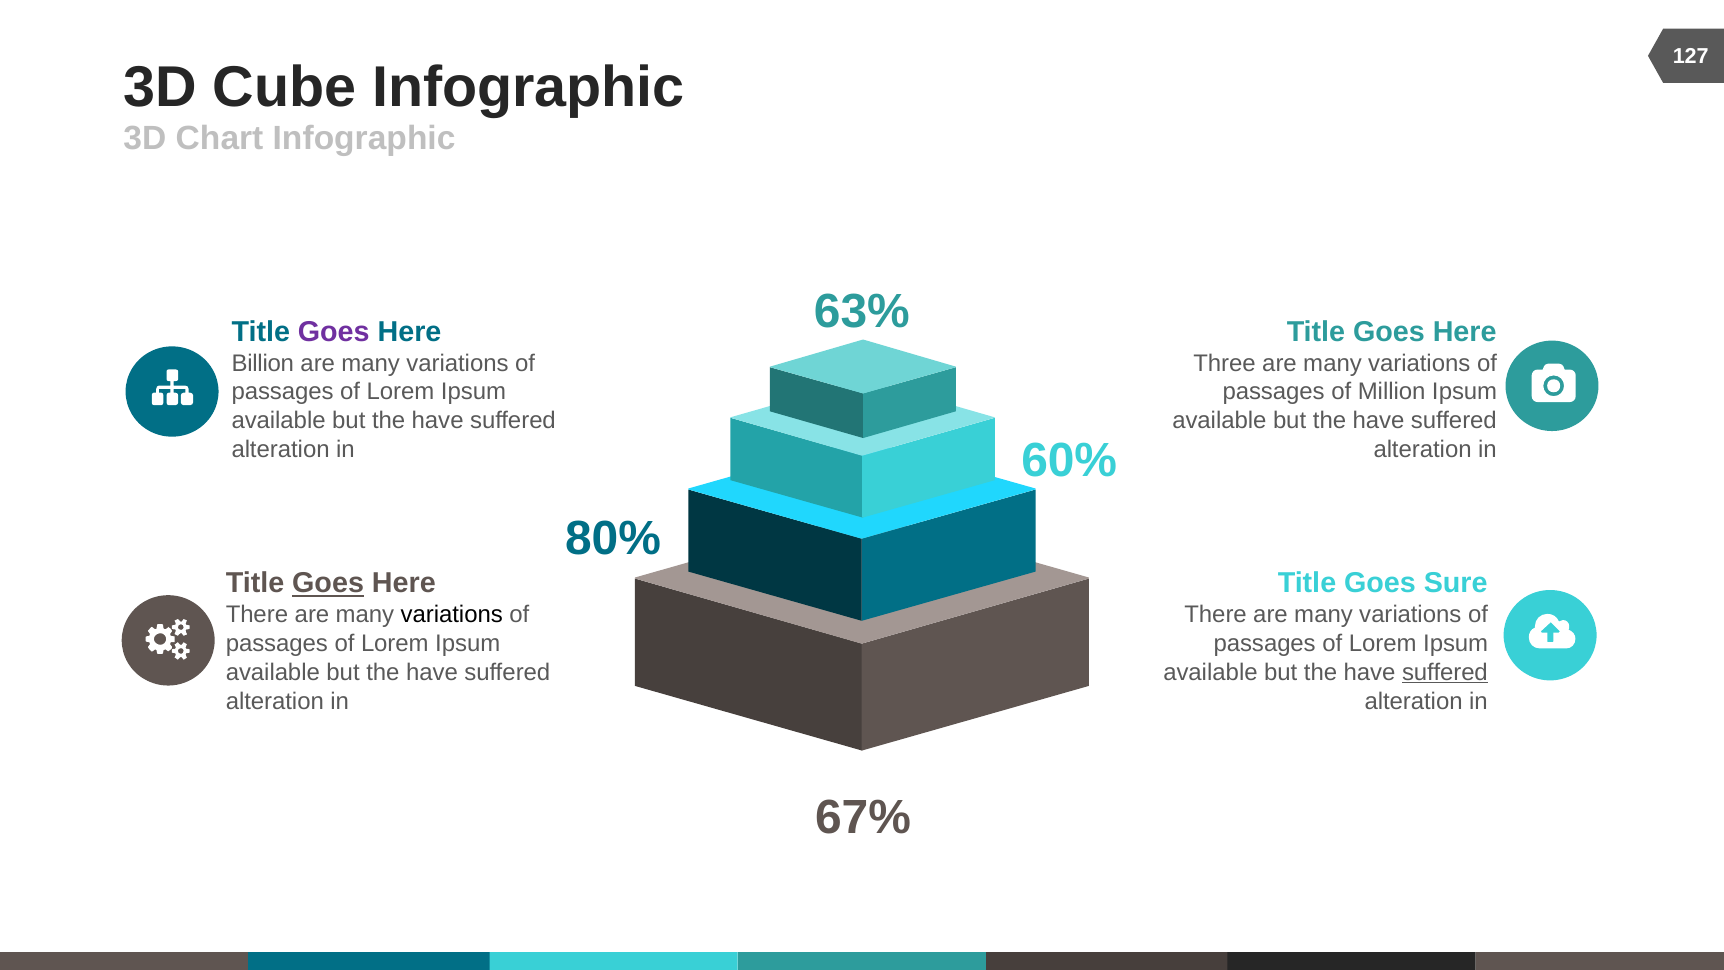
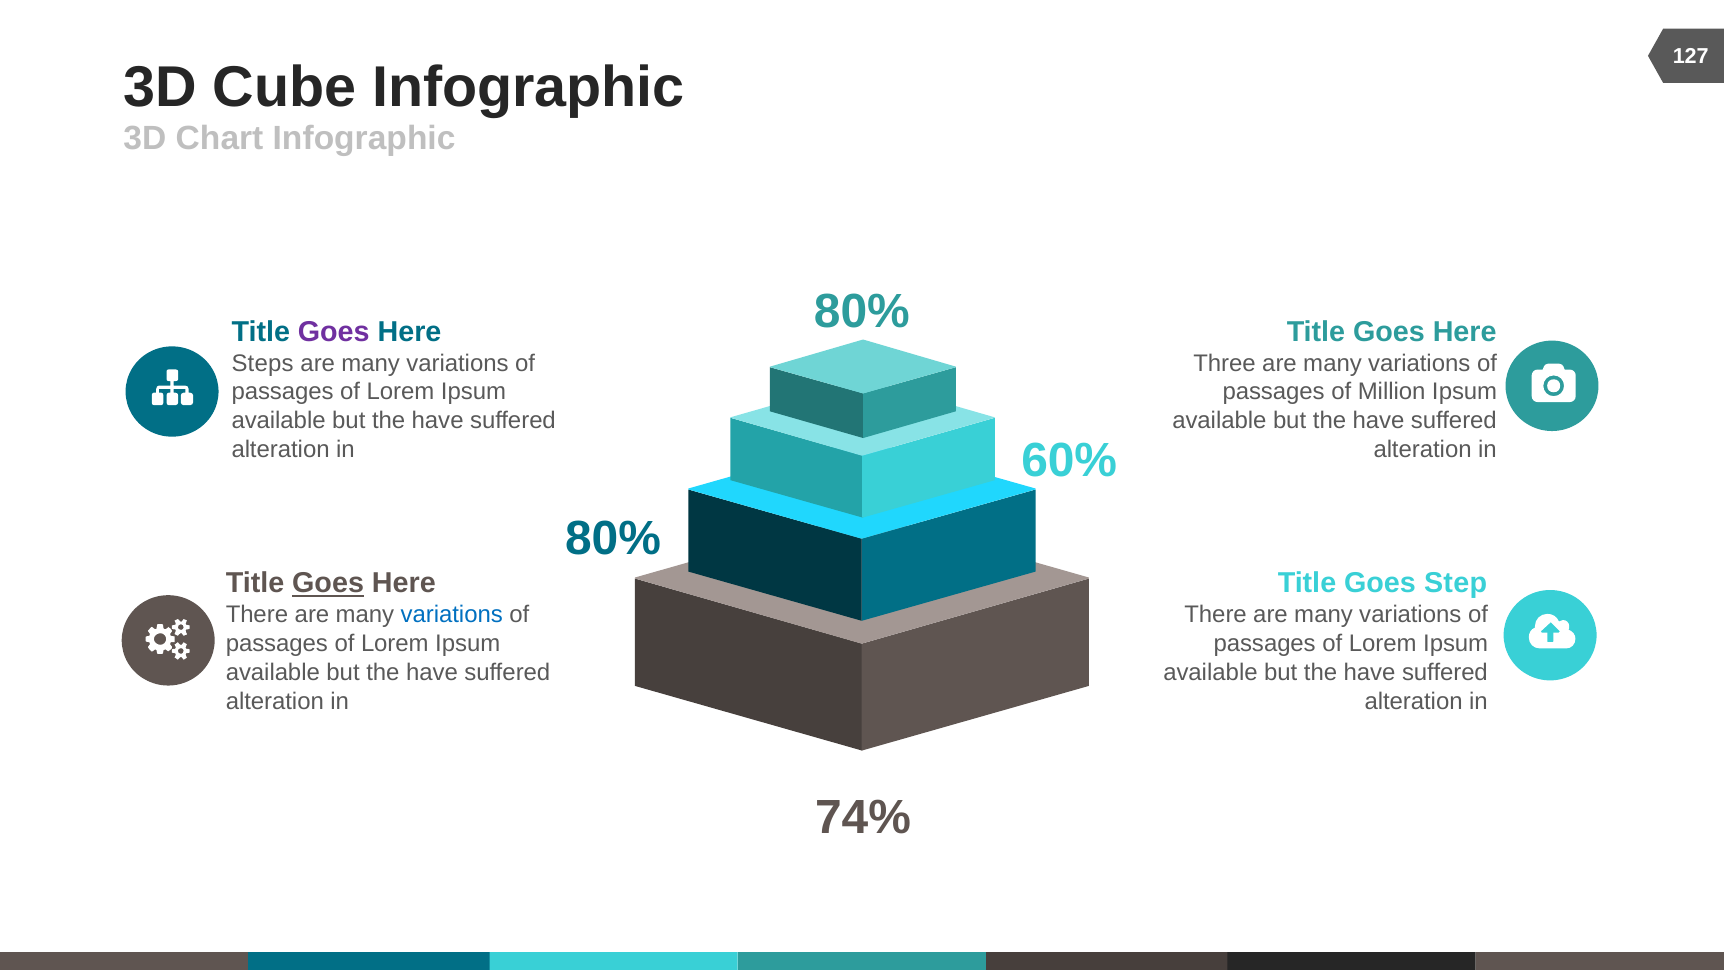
63% at (862, 311): 63% -> 80%
Billion: Billion -> Steps
Sure: Sure -> Step
variations at (452, 615) colour: black -> blue
suffered at (1445, 672) underline: present -> none
67%: 67% -> 74%
